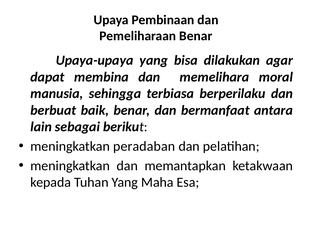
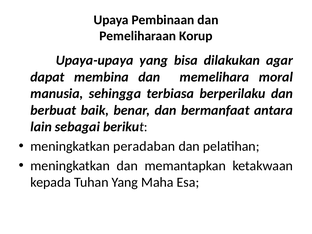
Pemeliharaan Benar: Benar -> Korup
